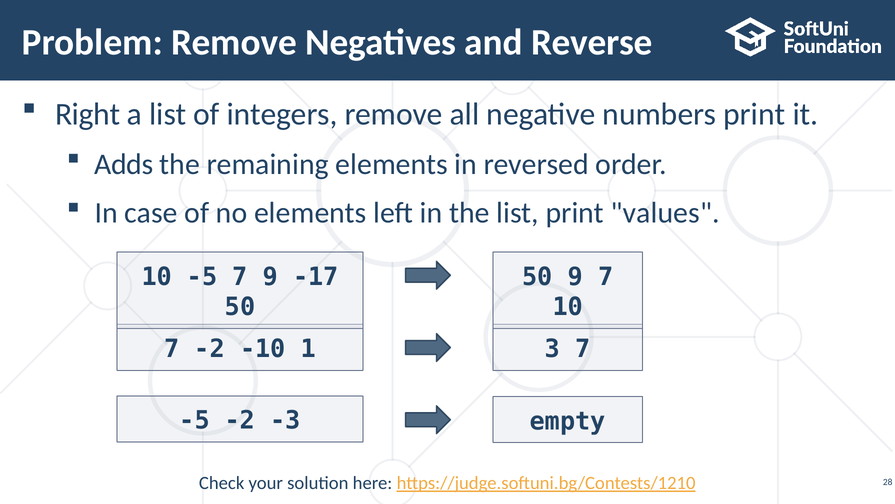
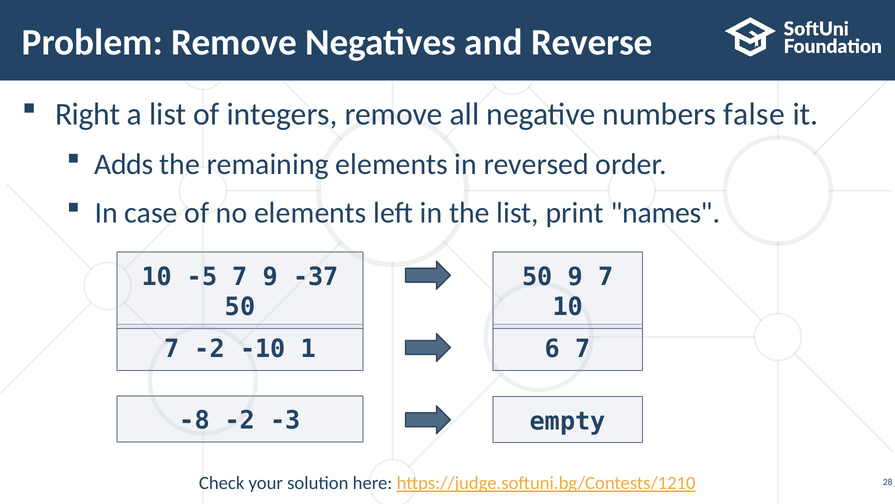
numbers print: print -> false
values: values -> names
-17: -17 -> -37
3: 3 -> 6
-5 at (195, 420): -5 -> -8
